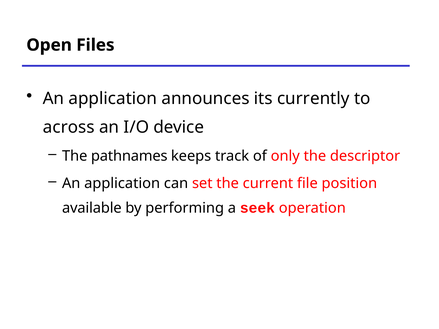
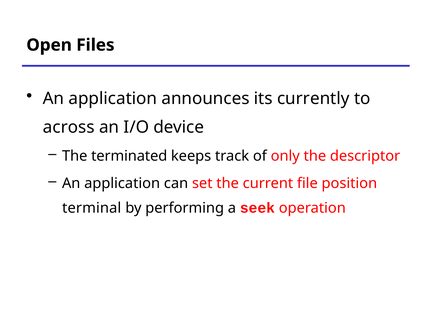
pathnames: pathnames -> terminated
available: available -> terminal
